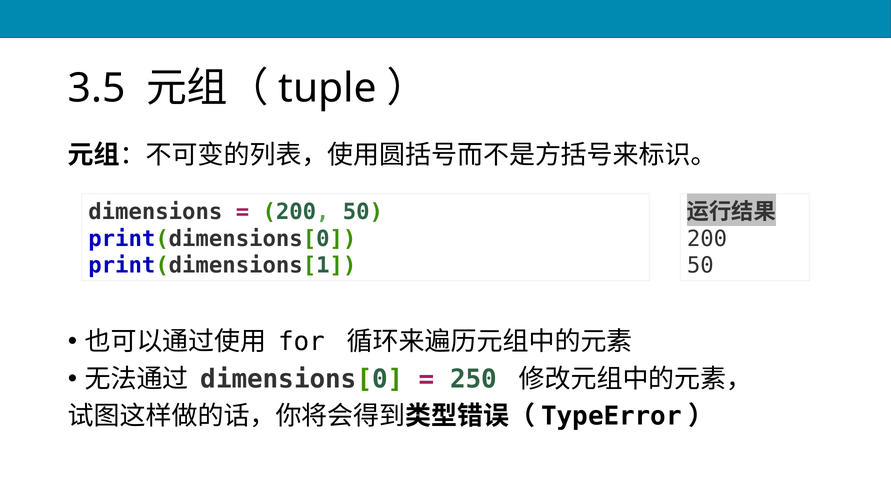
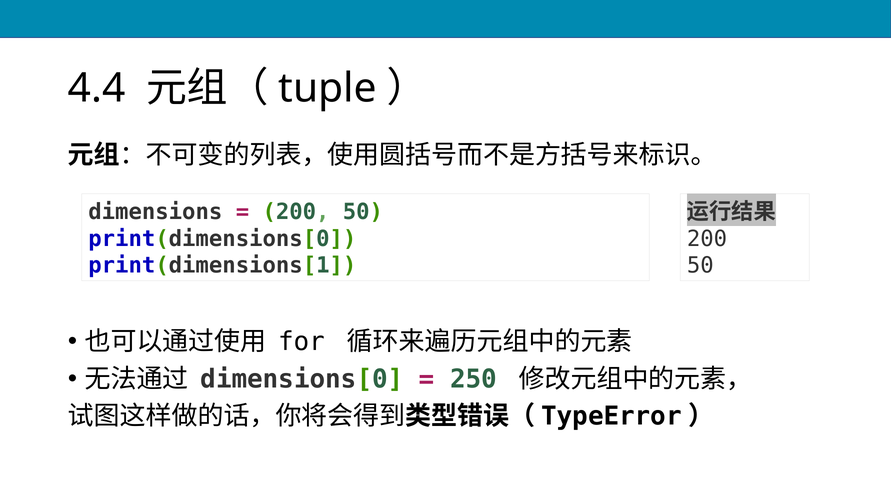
3.5: 3.5 -> 4.4
